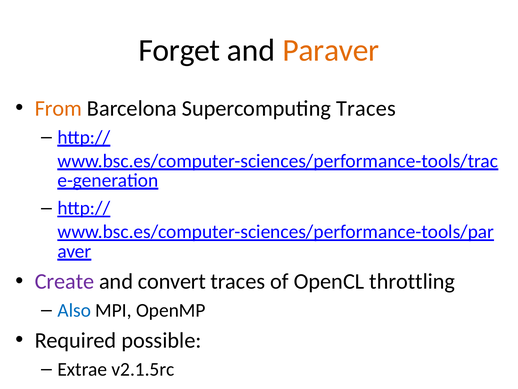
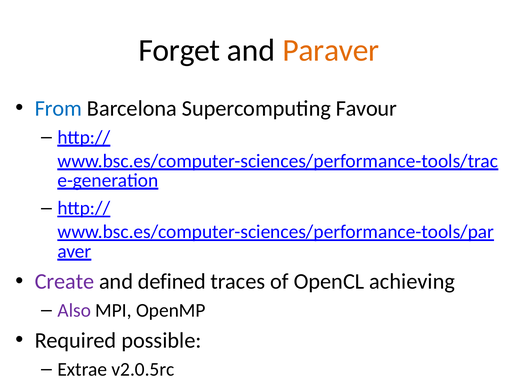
From colour: orange -> blue
Supercomputing Traces: Traces -> Favour
convert: convert -> defined
throttling: throttling -> achieving
Also colour: blue -> purple
v2.1.5rc: v2.1.5rc -> v2.0.5rc
